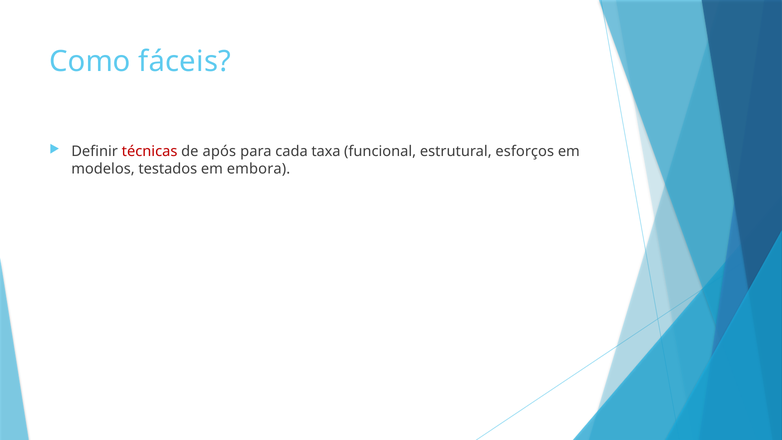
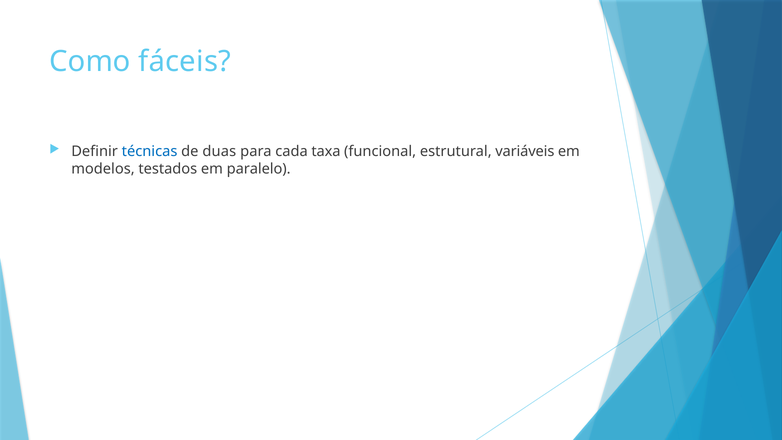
técnicas colour: red -> blue
após: após -> duas
esforços: esforços -> variáveis
embora: embora -> paralelo
